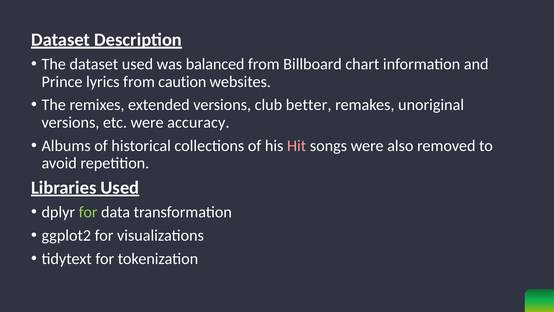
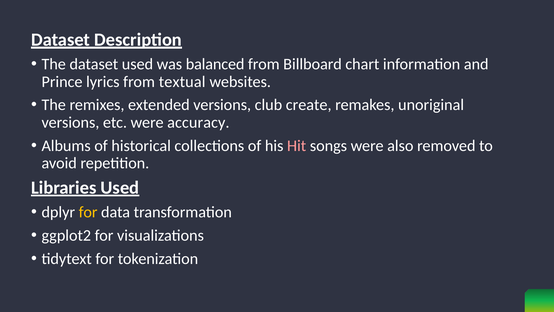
caution: caution -> textual
better: better -> create
for at (88, 212) colour: light green -> yellow
